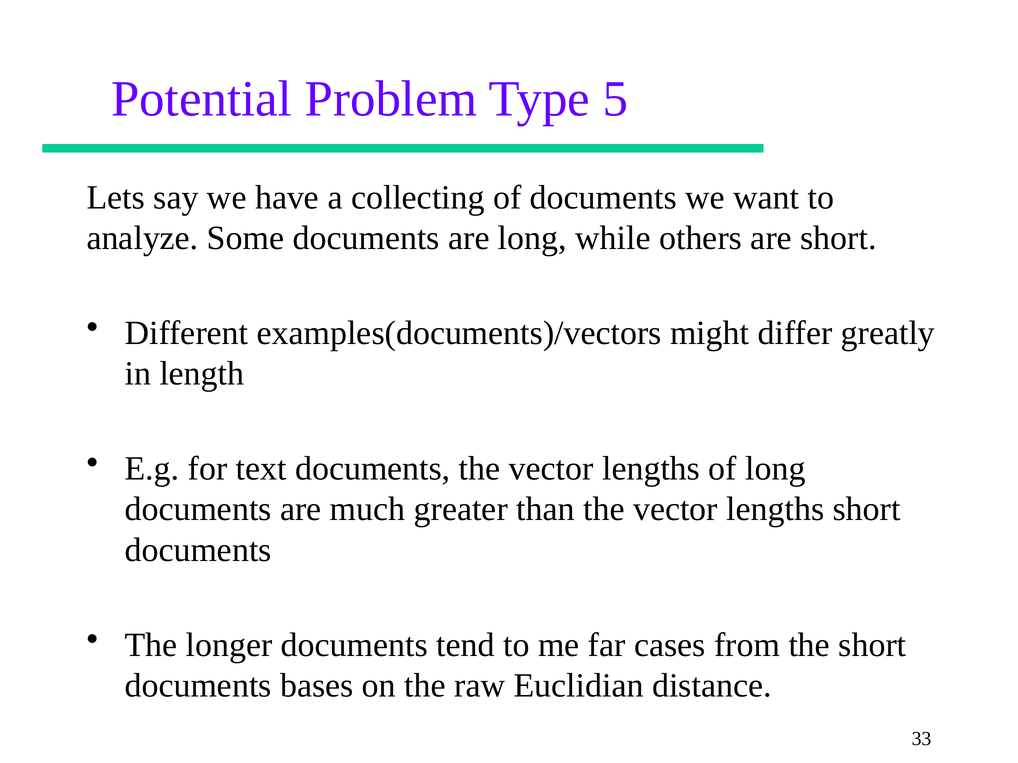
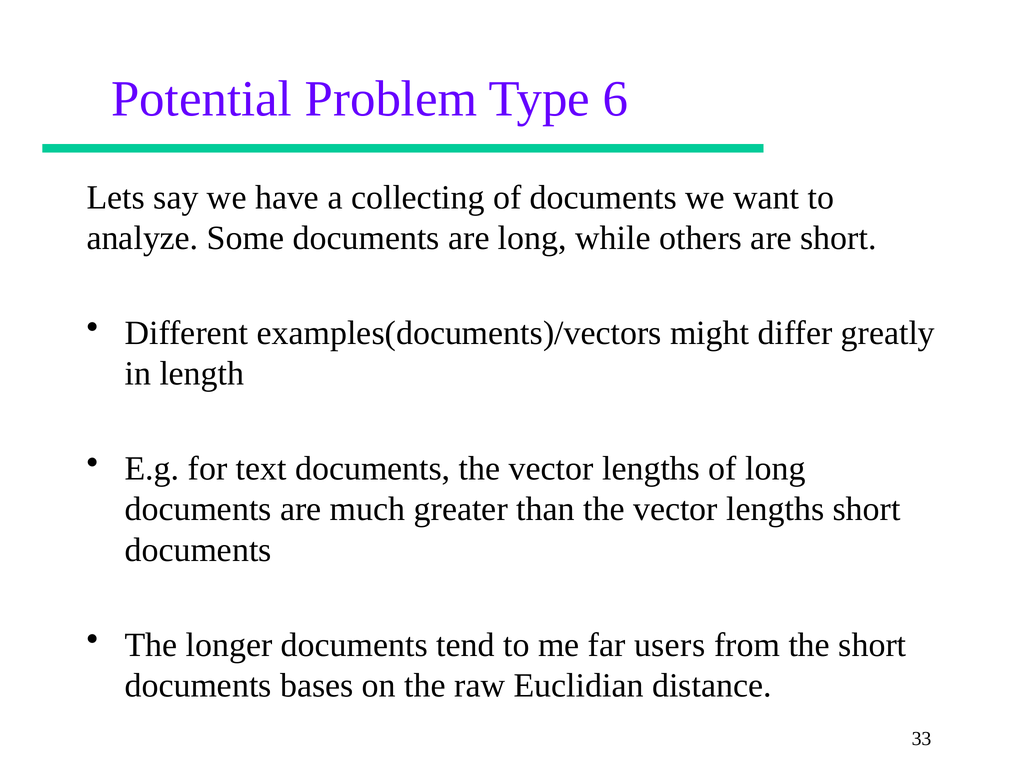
5: 5 -> 6
cases: cases -> users
